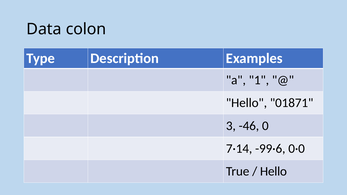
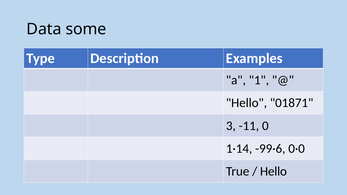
colon: colon -> some
-46: -46 -> -11
7·14: 7·14 -> 1·14
